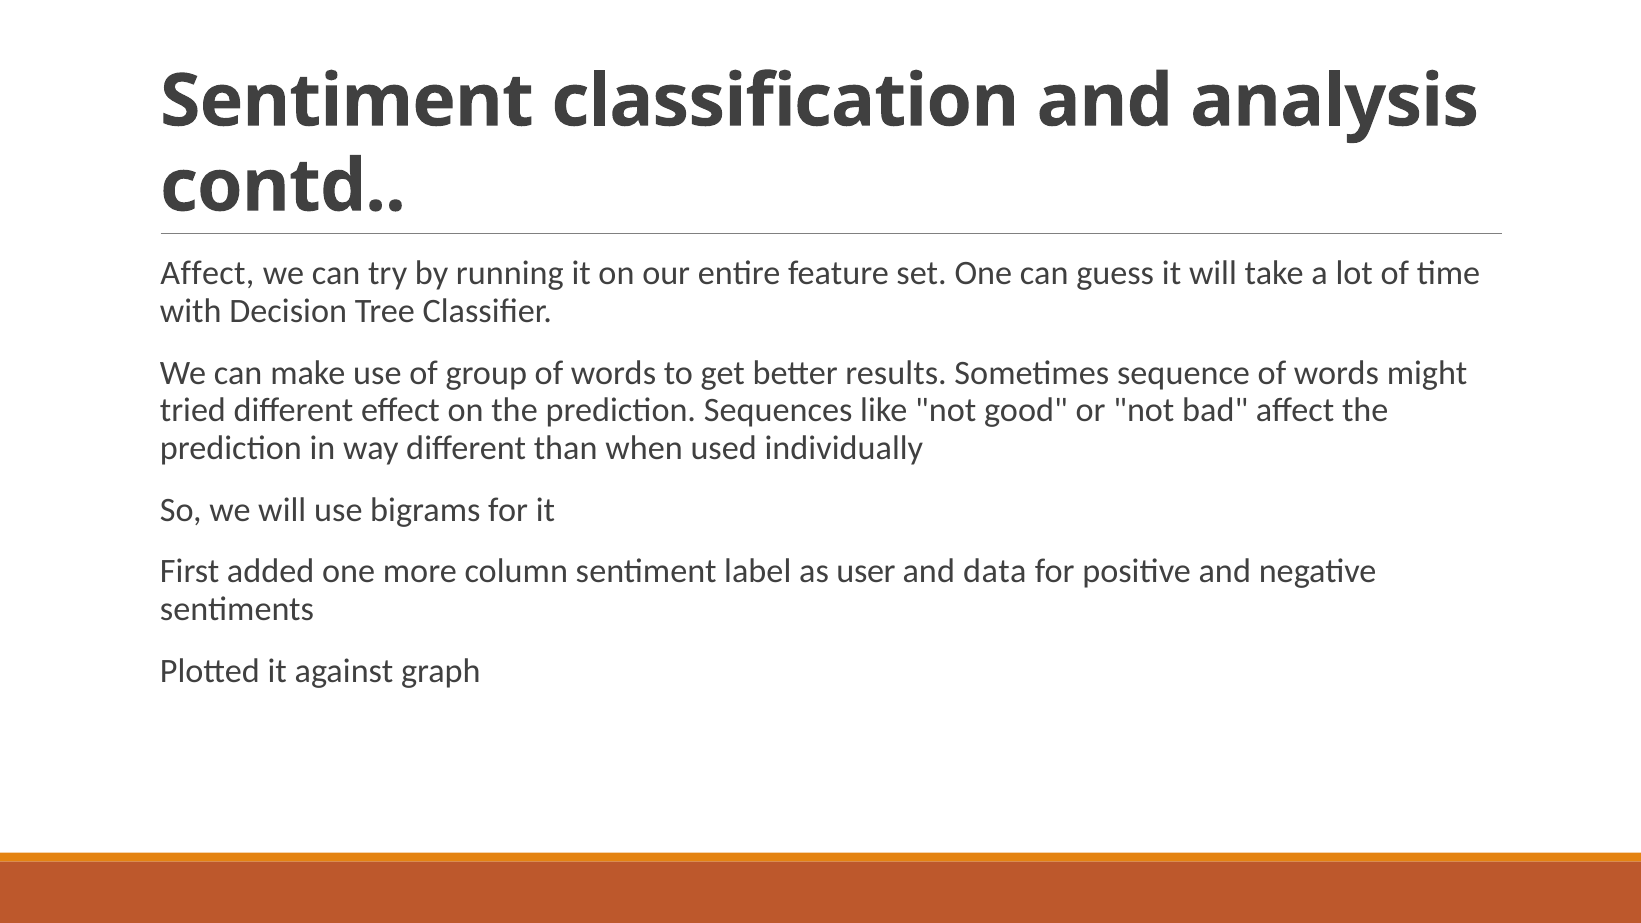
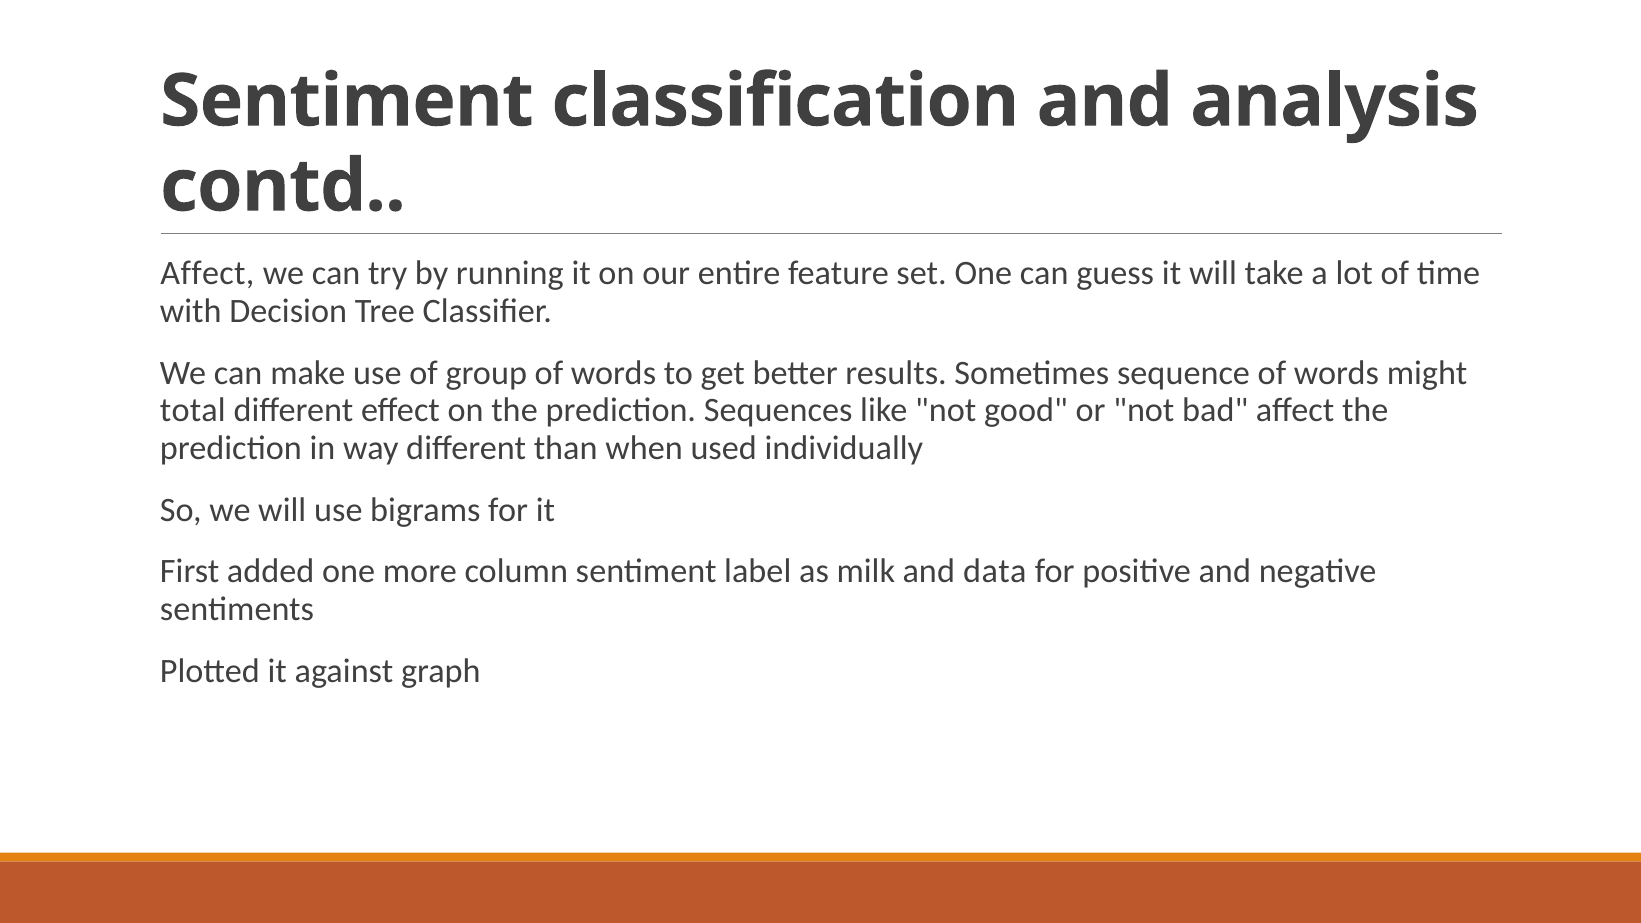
tried: tried -> total
user: user -> milk
